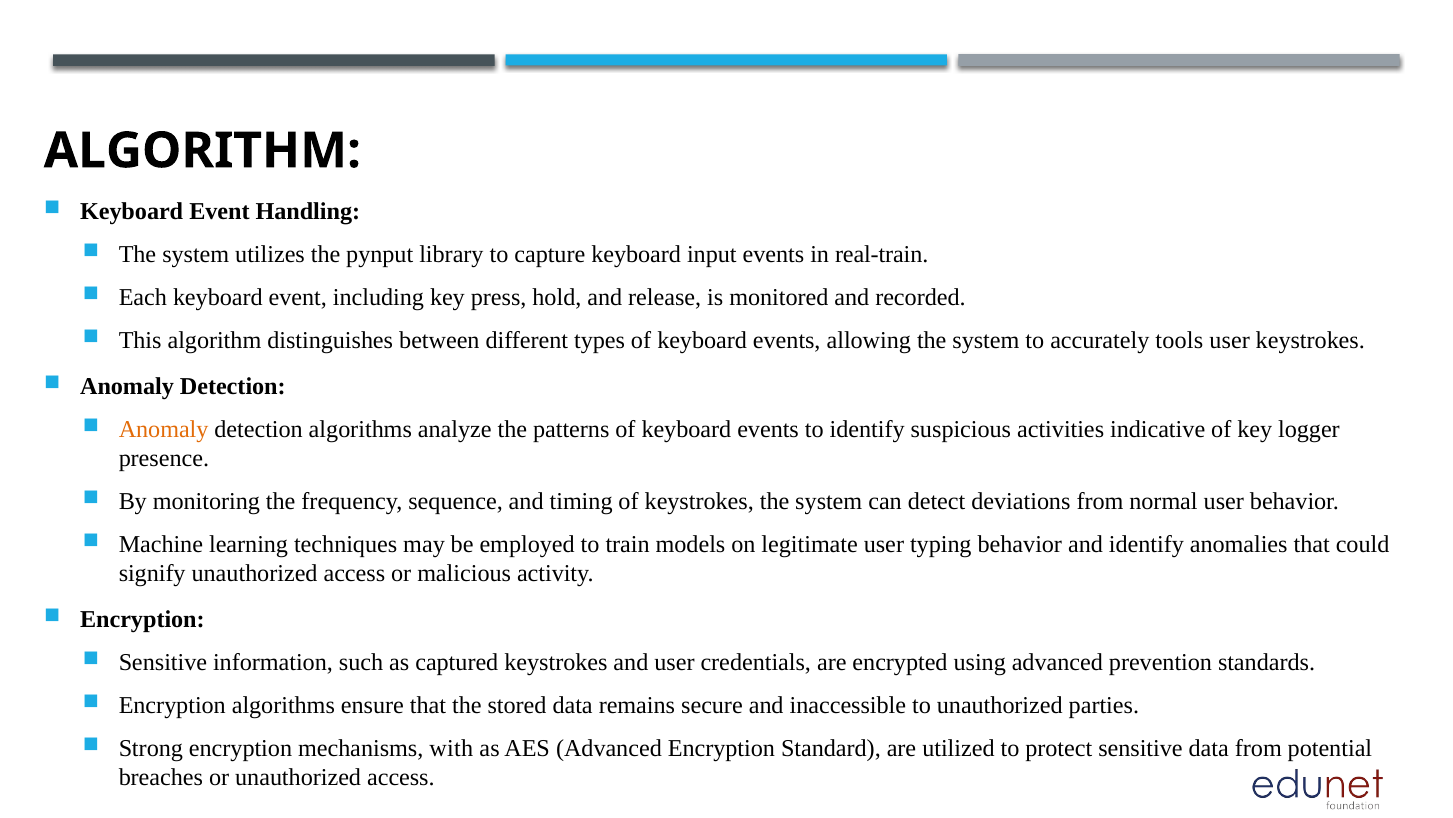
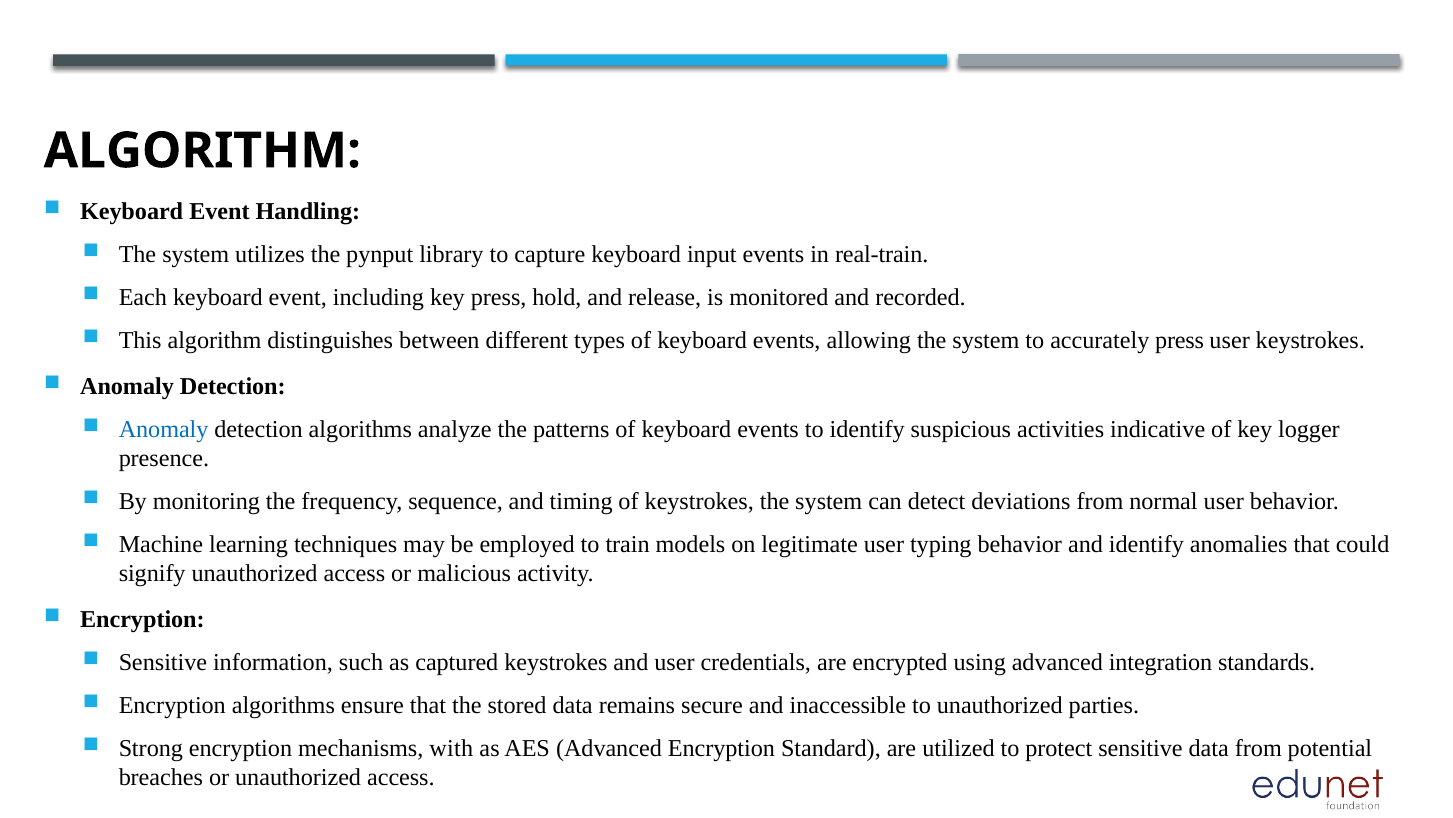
accurately tools: tools -> press
Anomaly at (164, 429) colour: orange -> blue
prevention: prevention -> integration
